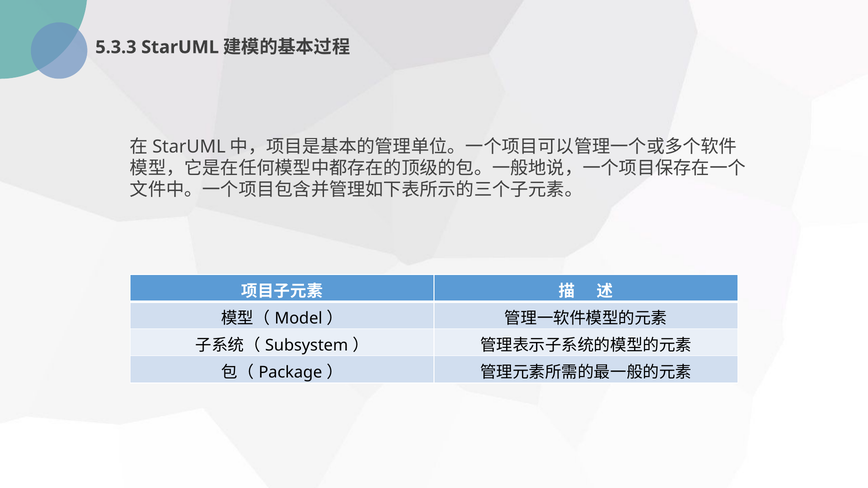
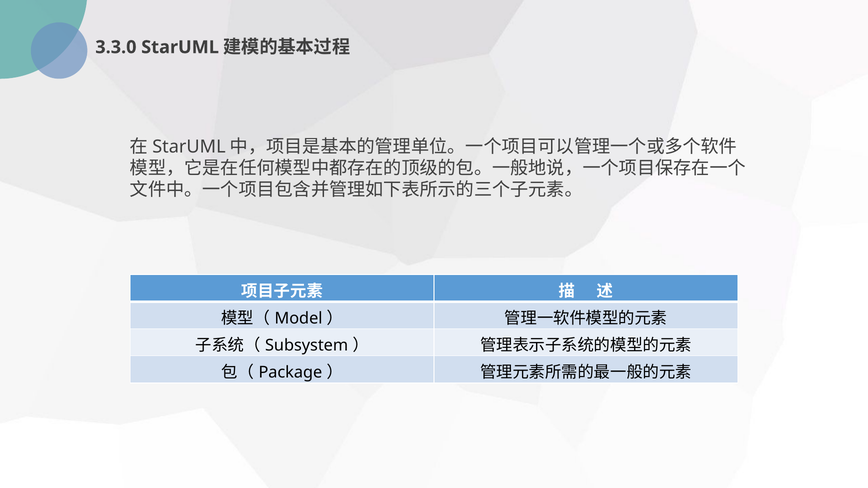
5.3.3: 5.3.3 -> 3.3.0
